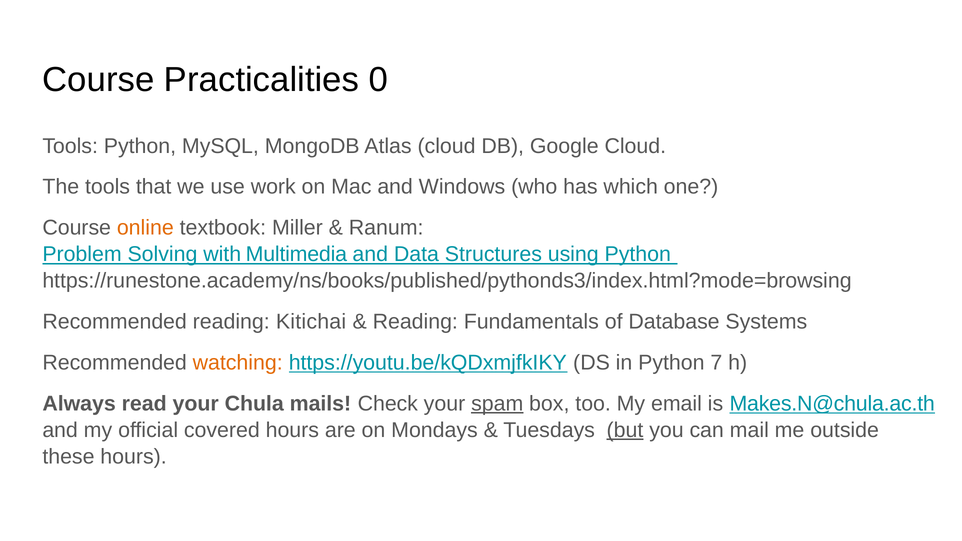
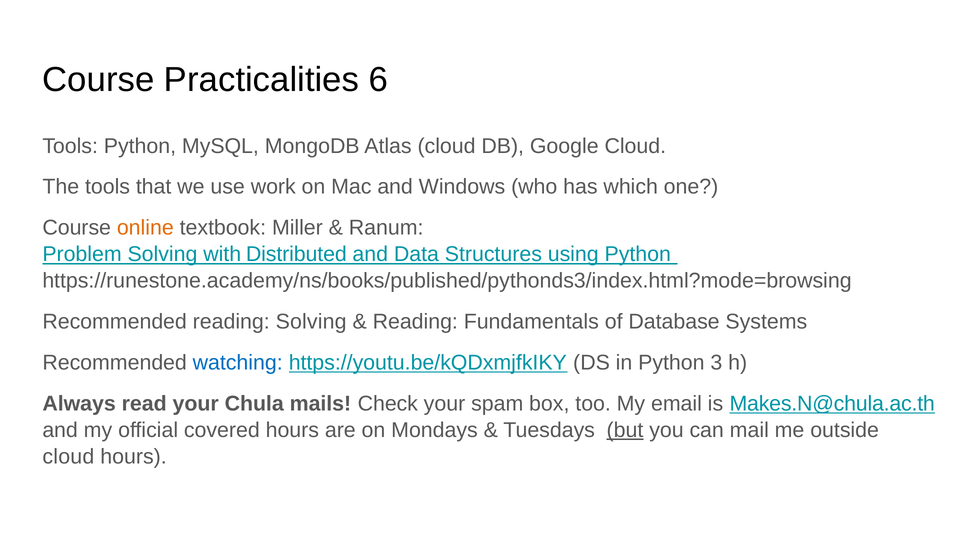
0: 0 -> 6
Multimedia: Multimedia -> Distributed
reading Kitichai: Kitichai -> Solving
watching colour: orange -> blue
7: 7 -> 3
spam underline: present -> none
these at (68, 457): these -> cloud
